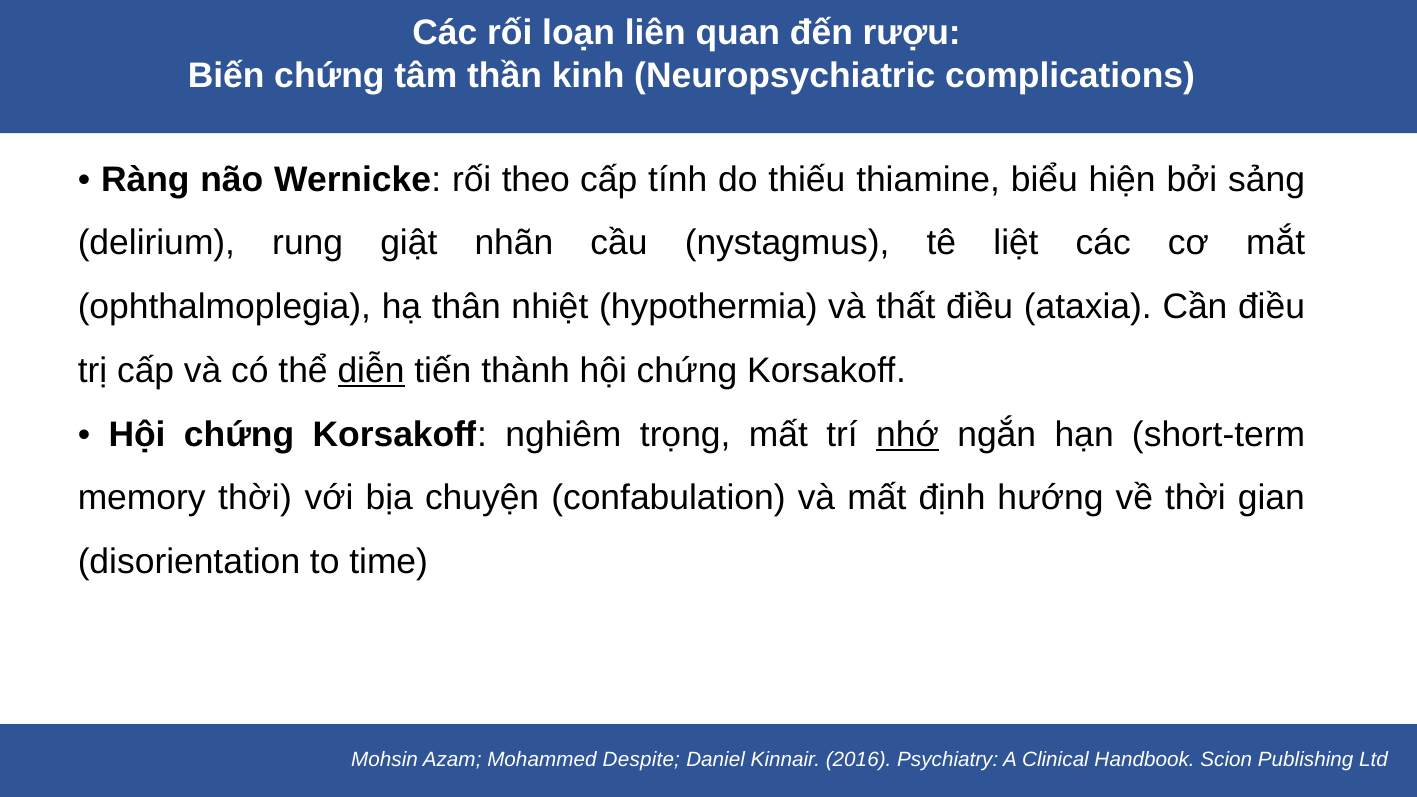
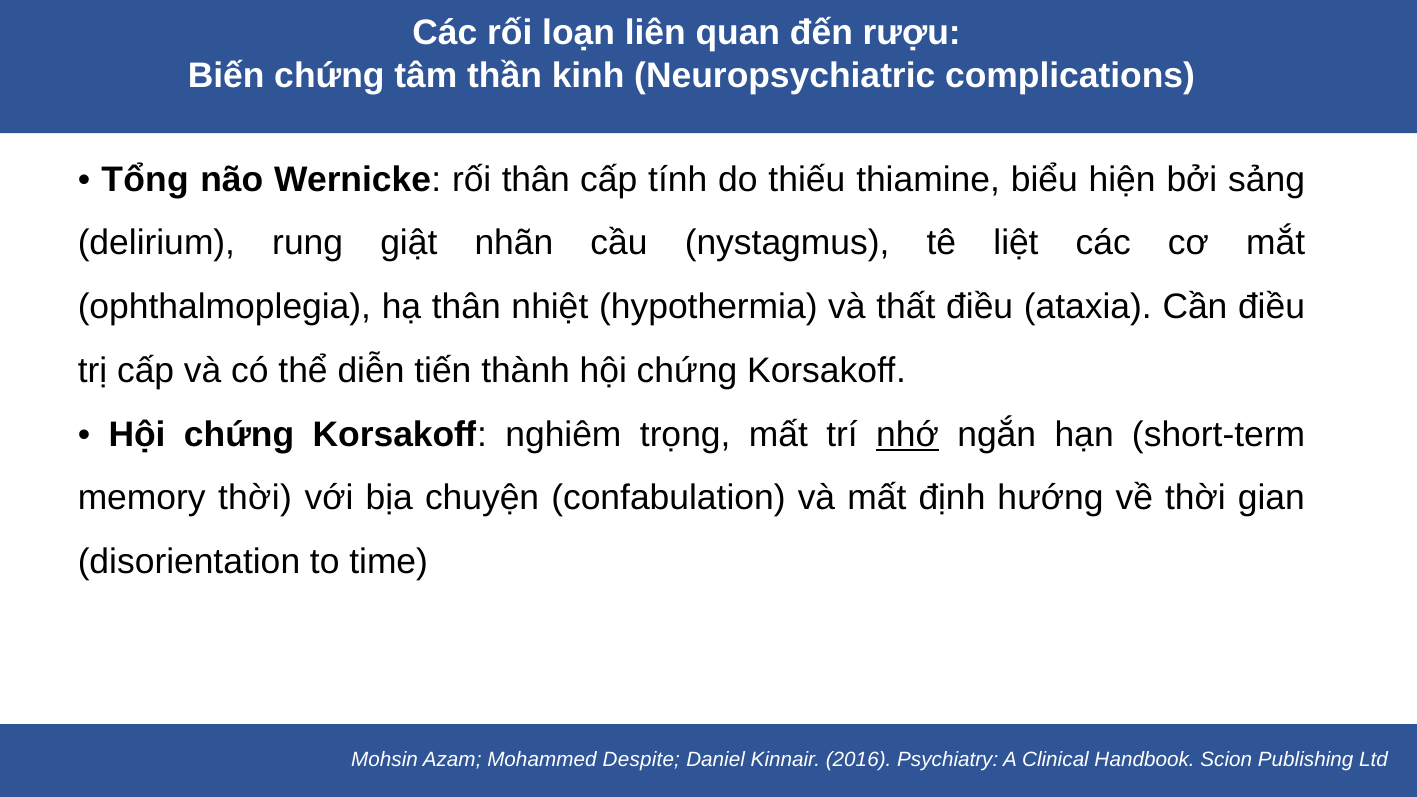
Ràng: Ràng -> Tổng
rối theo: theo -> thân
diễn underline: present -> none
